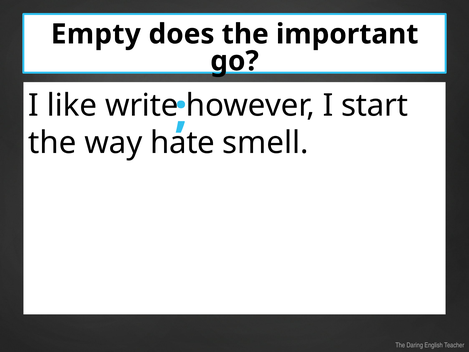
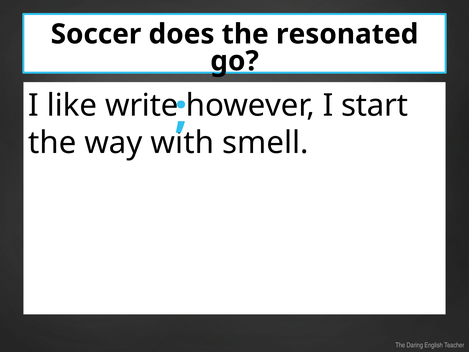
Empty: Empty -> Soccer
important: important -> resonated
hate: hate -> with
